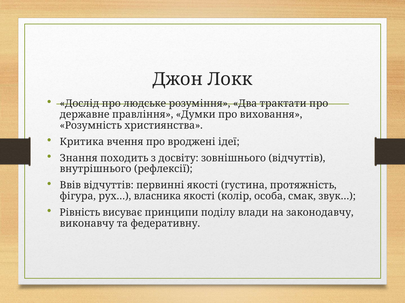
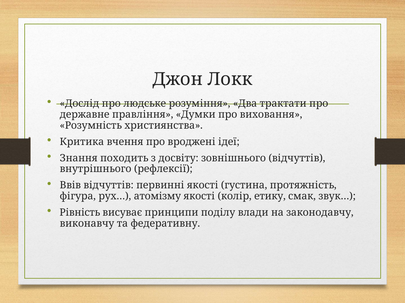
власника: власника -> атомізму
особа: особа -> етику
